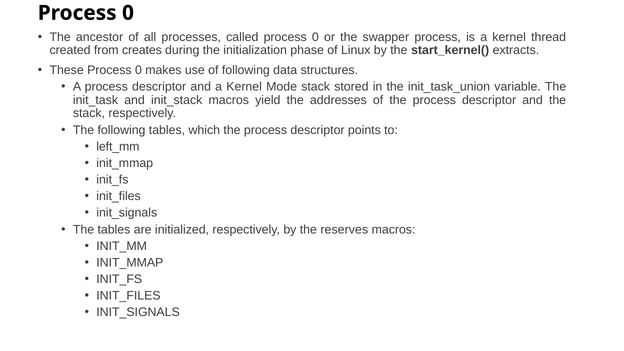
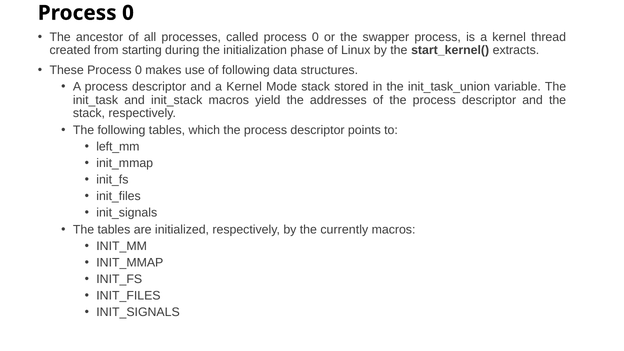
creates: creates -> starting
reserves: reserves -> currently
